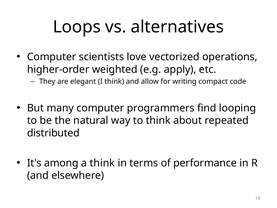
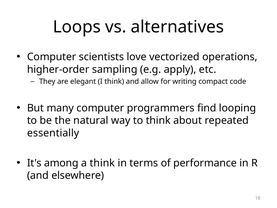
weighted: weighted -> sampling
distributed: distributed -> essentially
